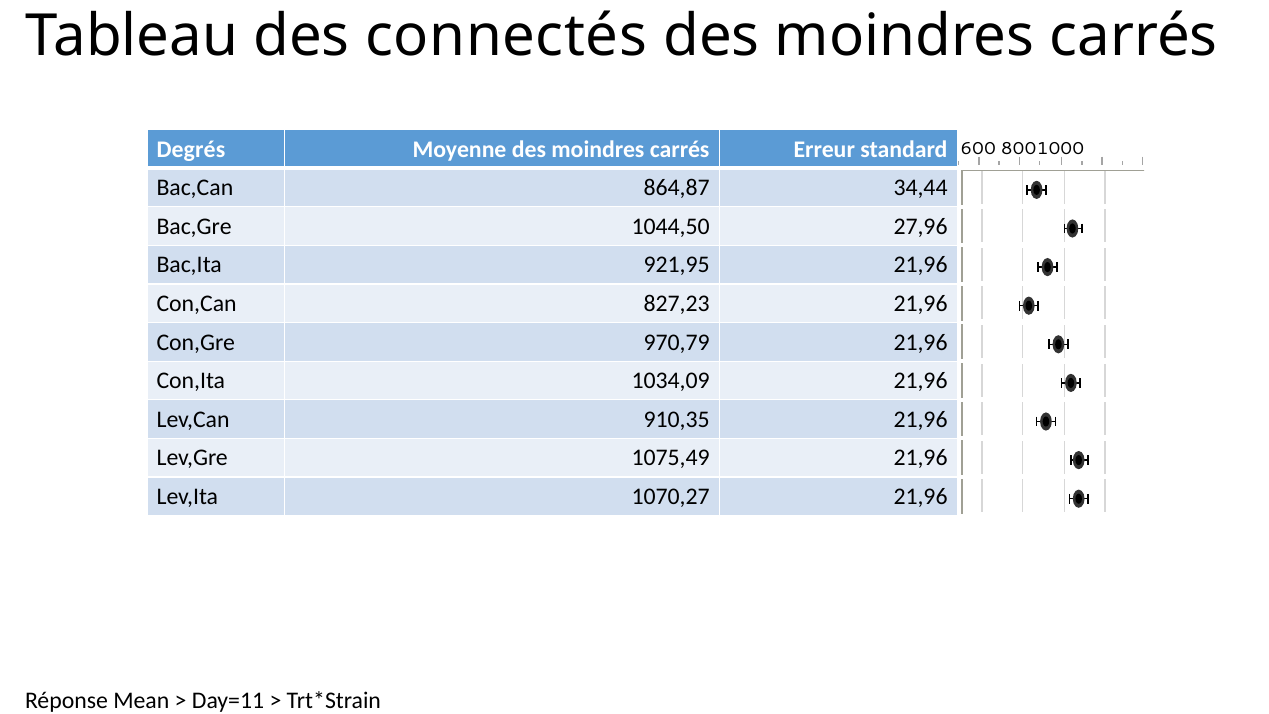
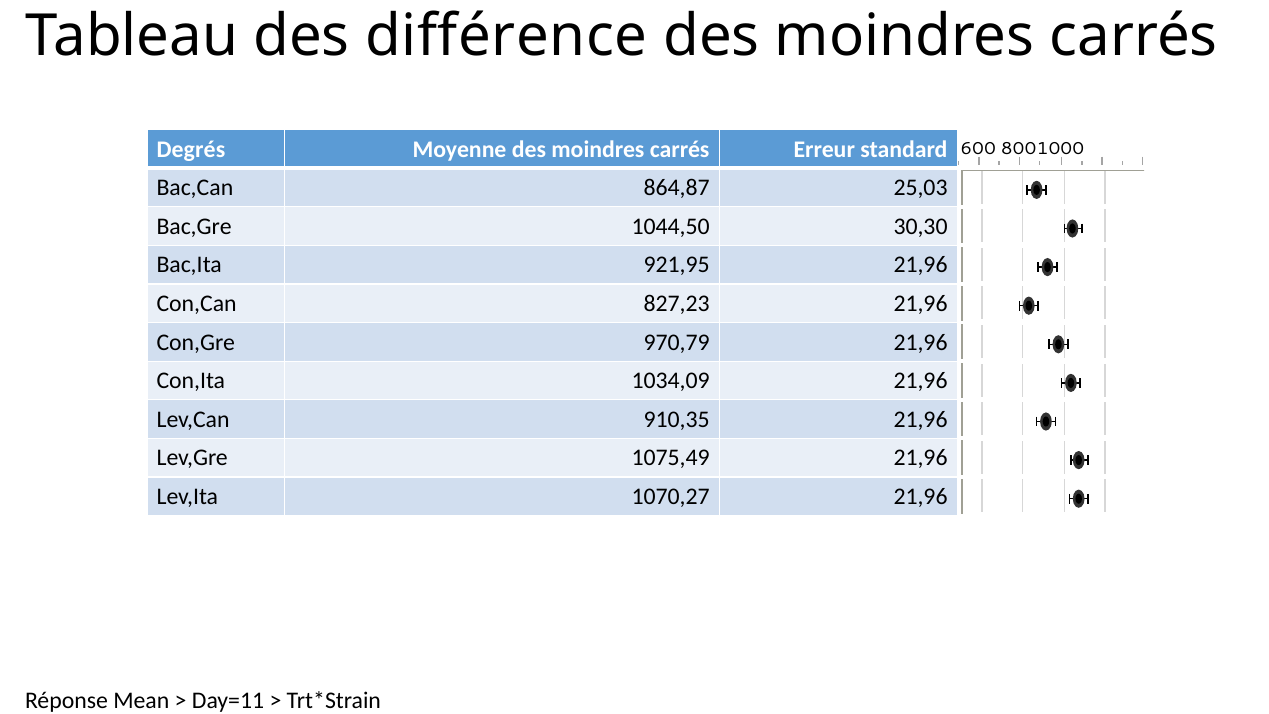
connectés: connectés -> différence
34,44: 34,44 -> 25,03
27,96: 27,96 -> 30,30
